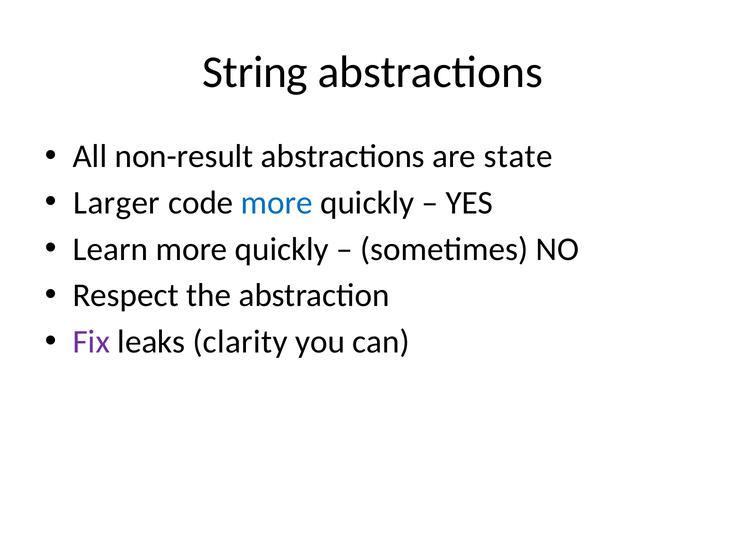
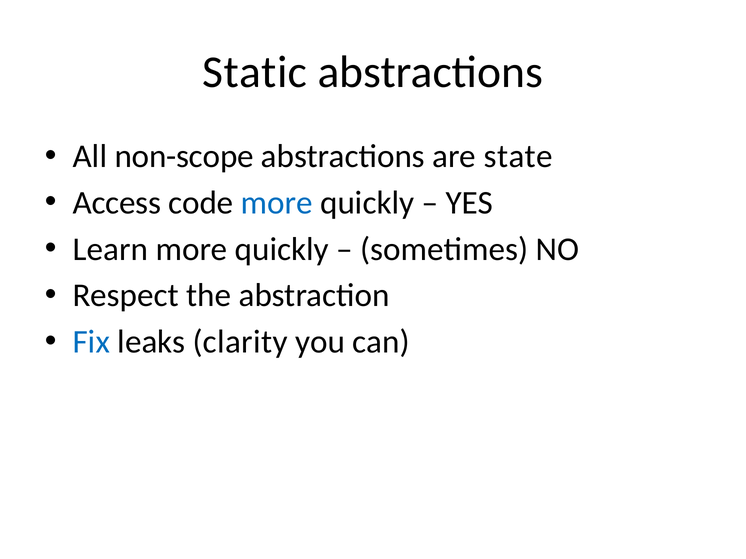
String: String -> Static
non-result: non-result -> non-scope
Larger: Larger -> Access
Fix colour: purple -> blue
